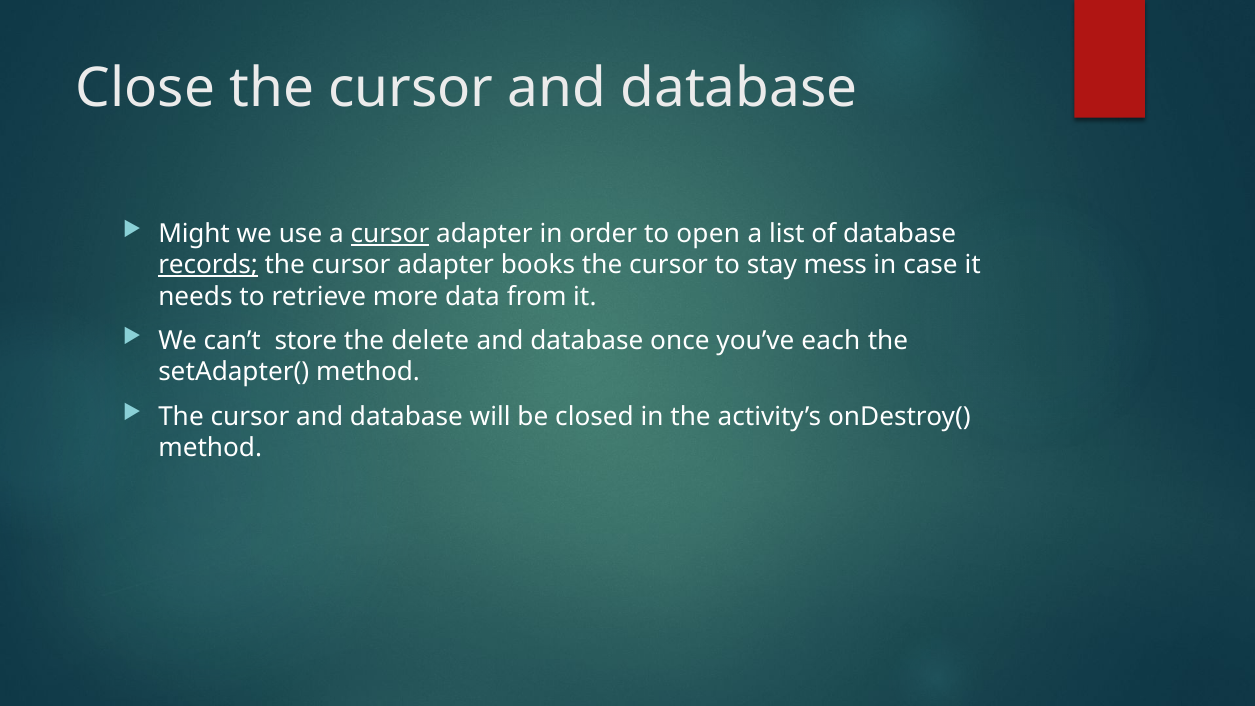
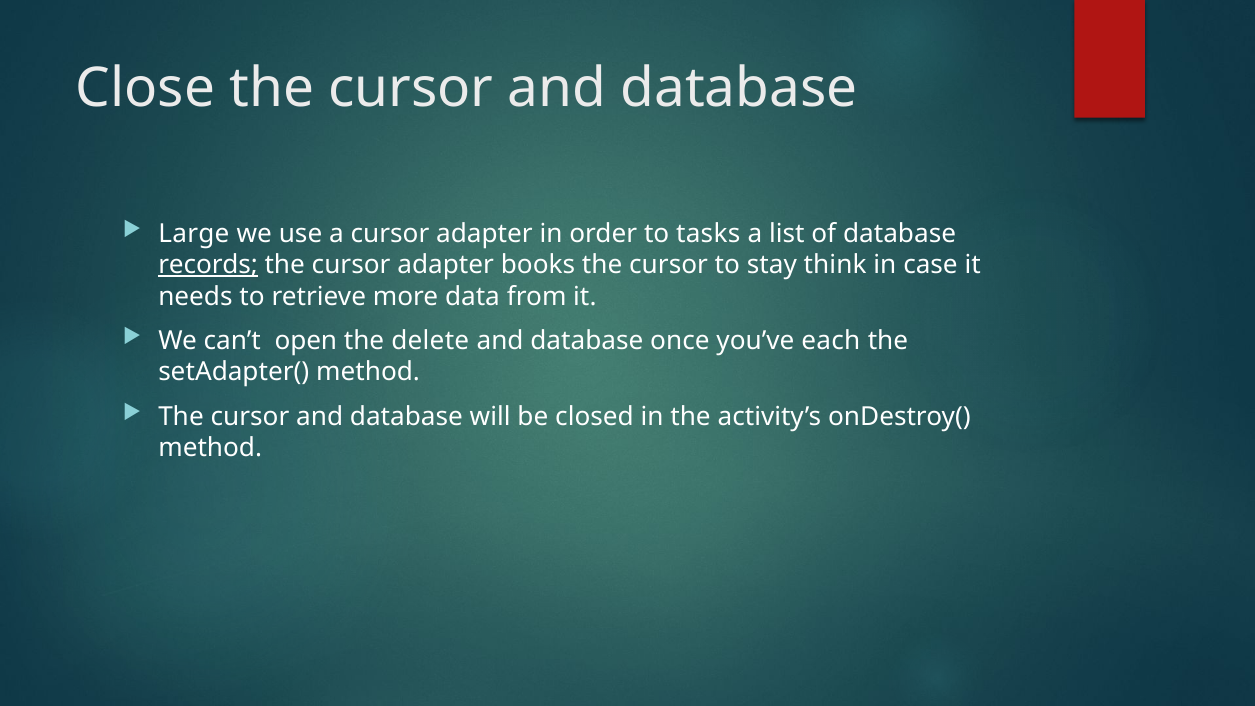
Might: Might -> Large
cursor at (390, 234) underline: present -> none
open: open -> tasks
mess: mess -> think
store: store -> open
